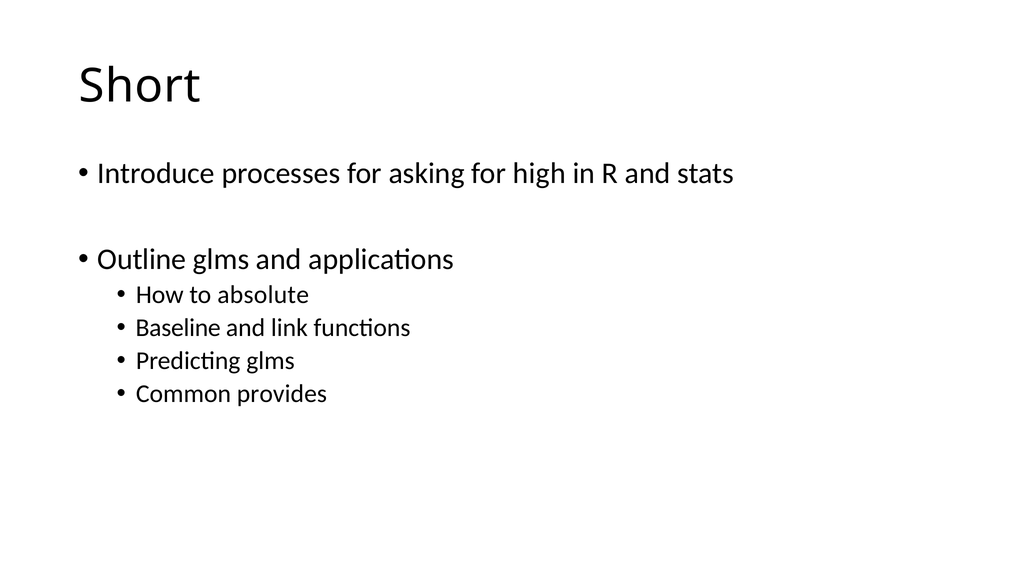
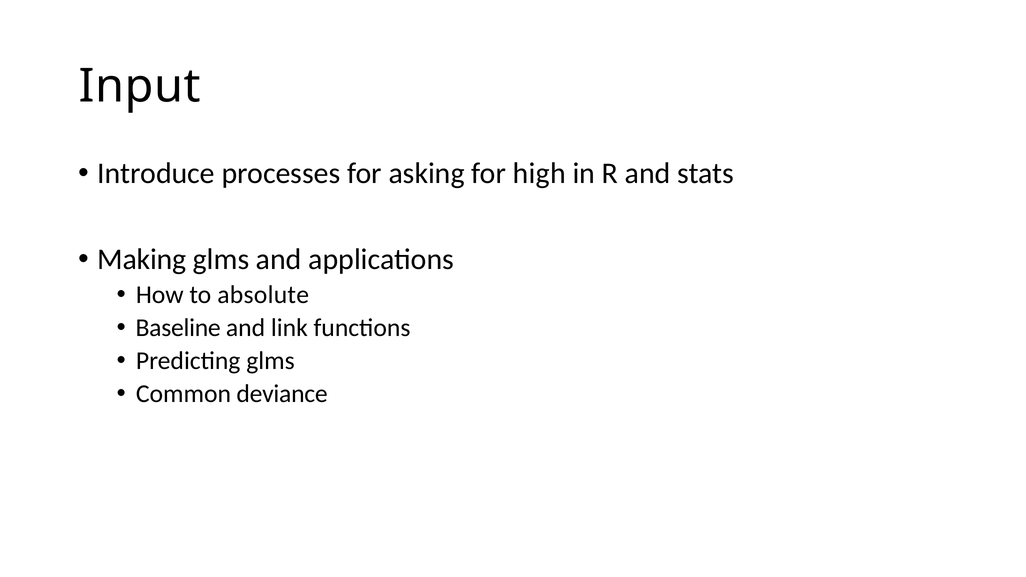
Short: Short -> Input
Outline: Outline -> Making
provides: provides -> deviance
